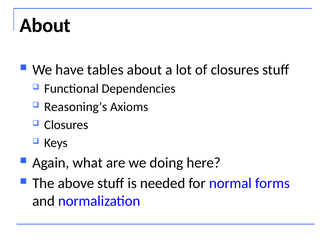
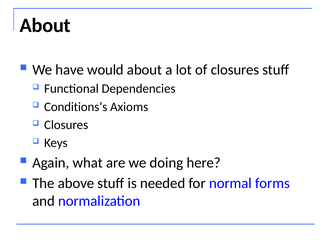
tables: tables -> would
Reasoning’s: Reasoning’s -> Conditions’s
